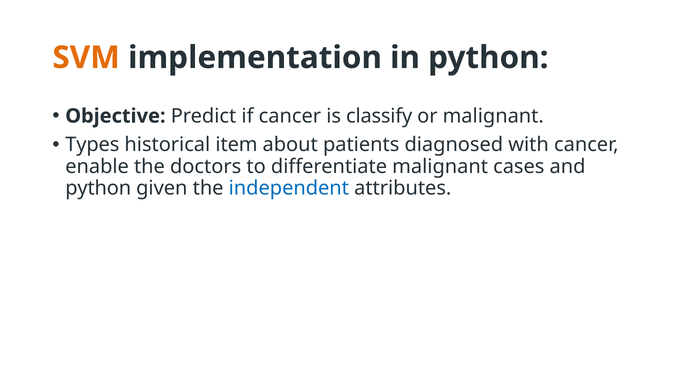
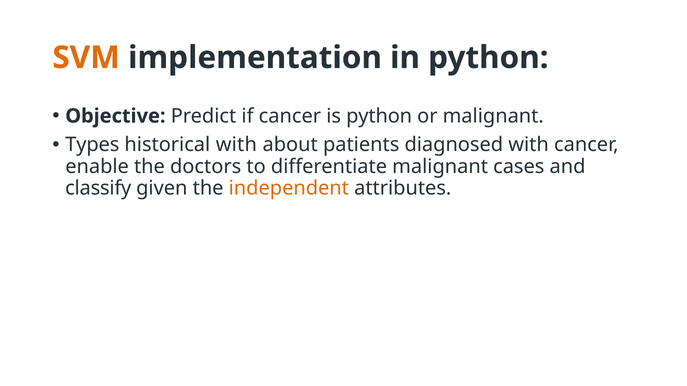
is classify: classify -> python
historical item: item -> with
python at (98, 188): python -> classify
independent colour: blue -> orange
